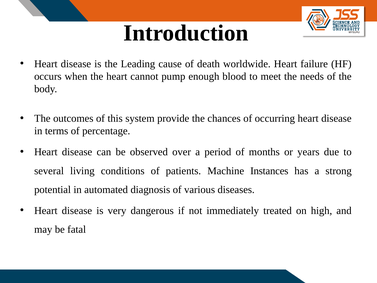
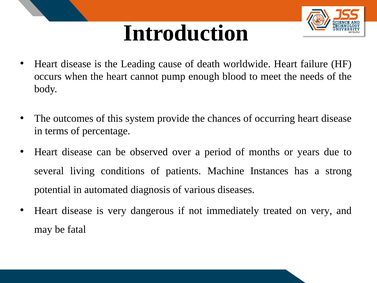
on high: high -> very
